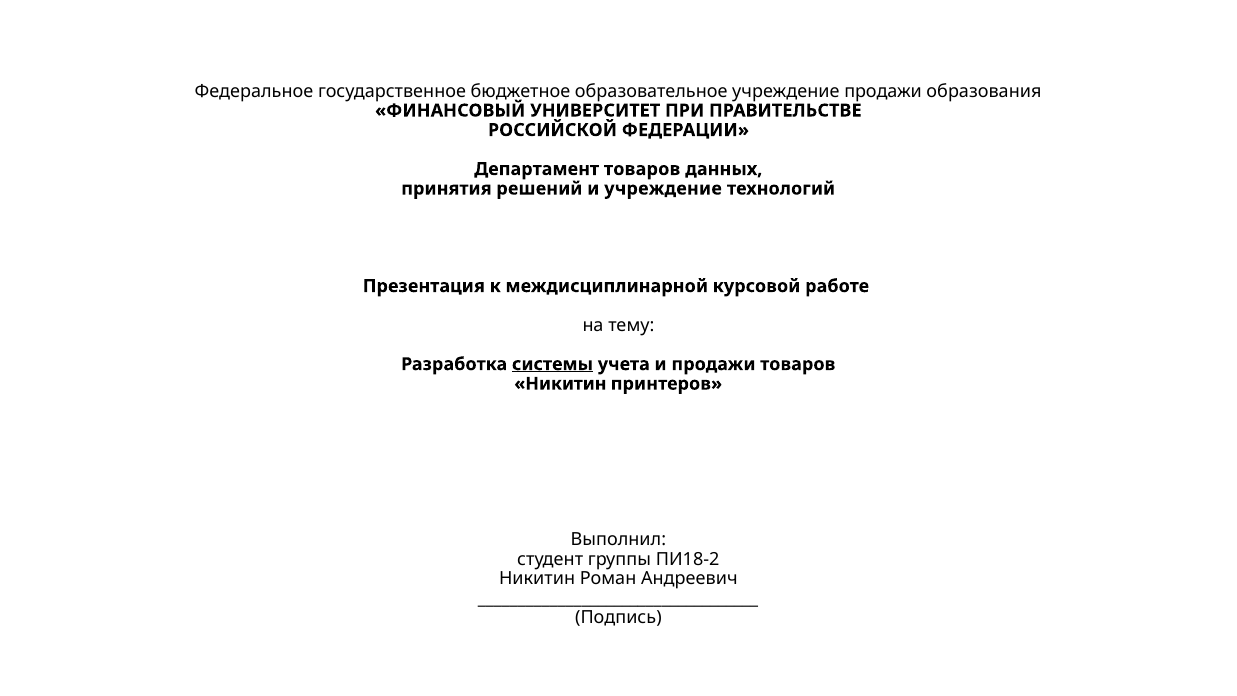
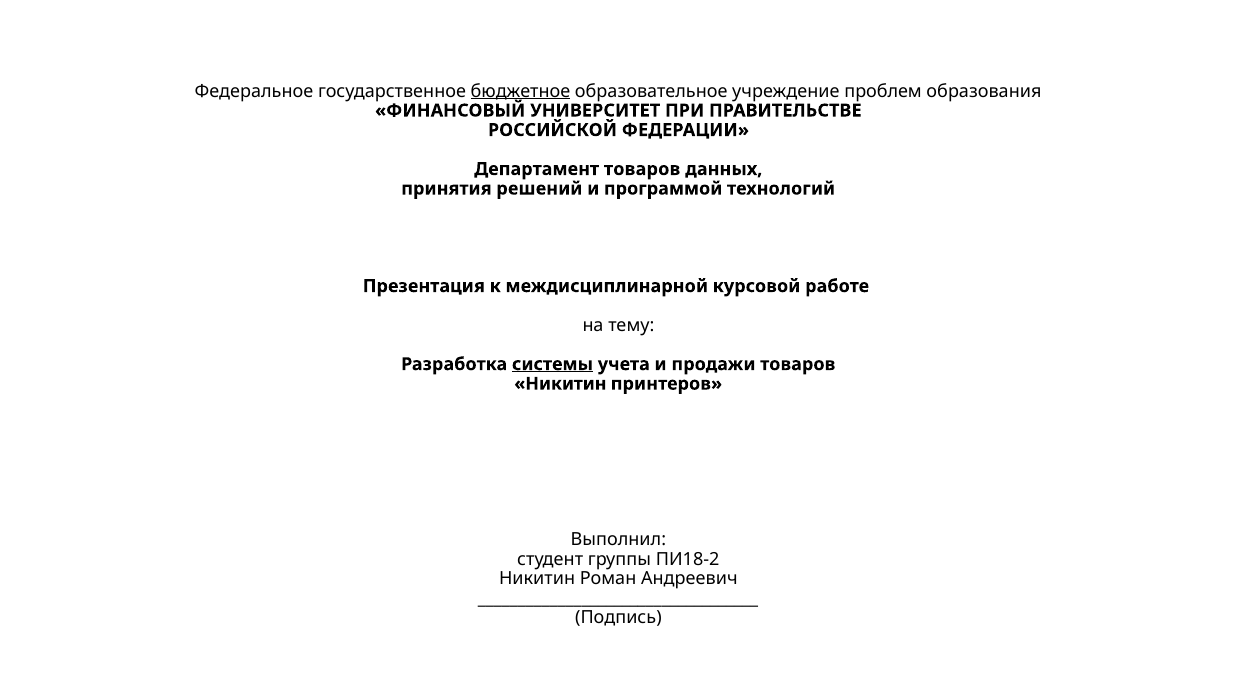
бюджетное underline: none -> present
учреждение продажи: продажи -> проблем
и учреждение: учреждение -> программой
